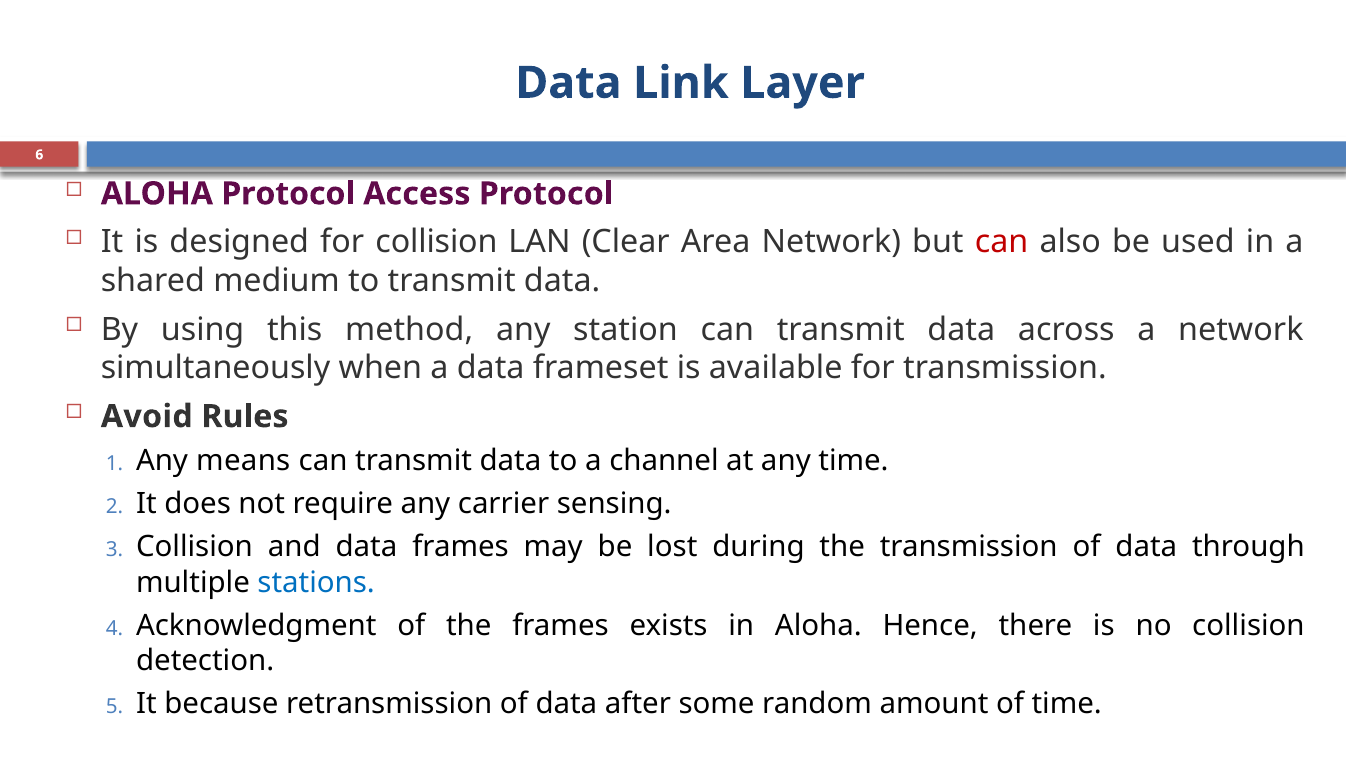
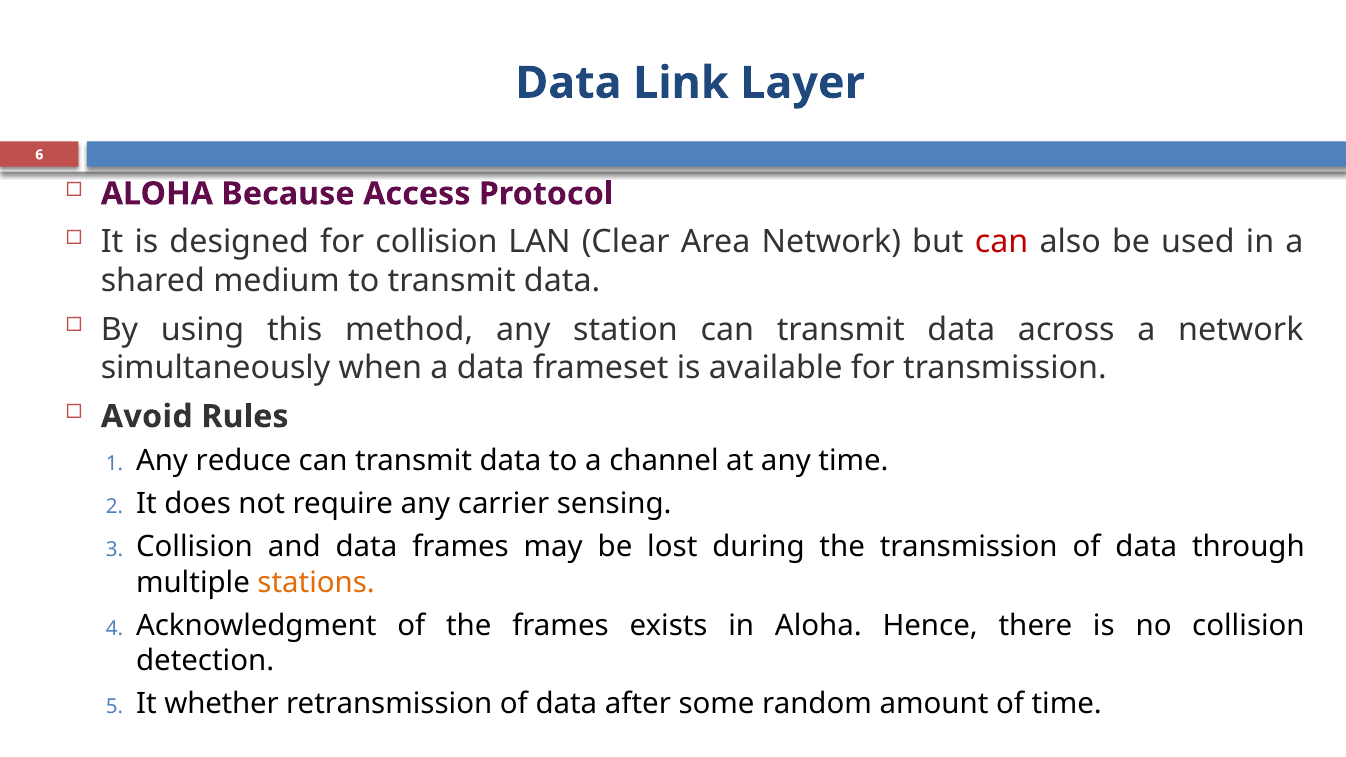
ALOHA Protocol: Protocol -> Because
means: means -> reduce
stations colour: blue -> orange
because: because -> whether
